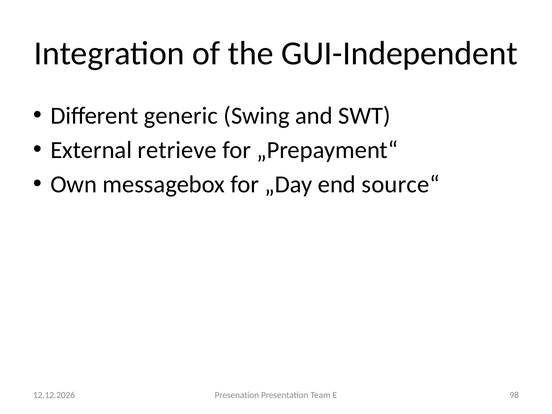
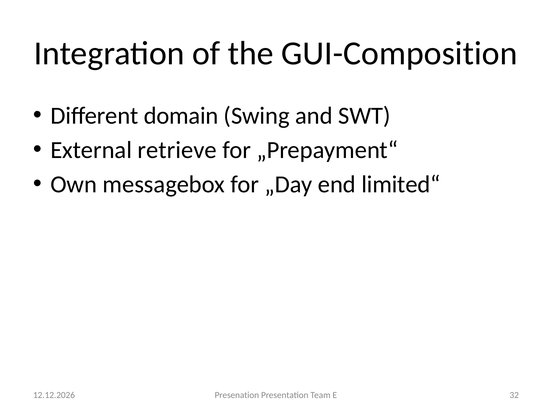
GUI-Independent: GUI-Independent -> GUI-Composition
generic: generic -> domain
source“: source“ -> limited“
98: 98 -> 32
